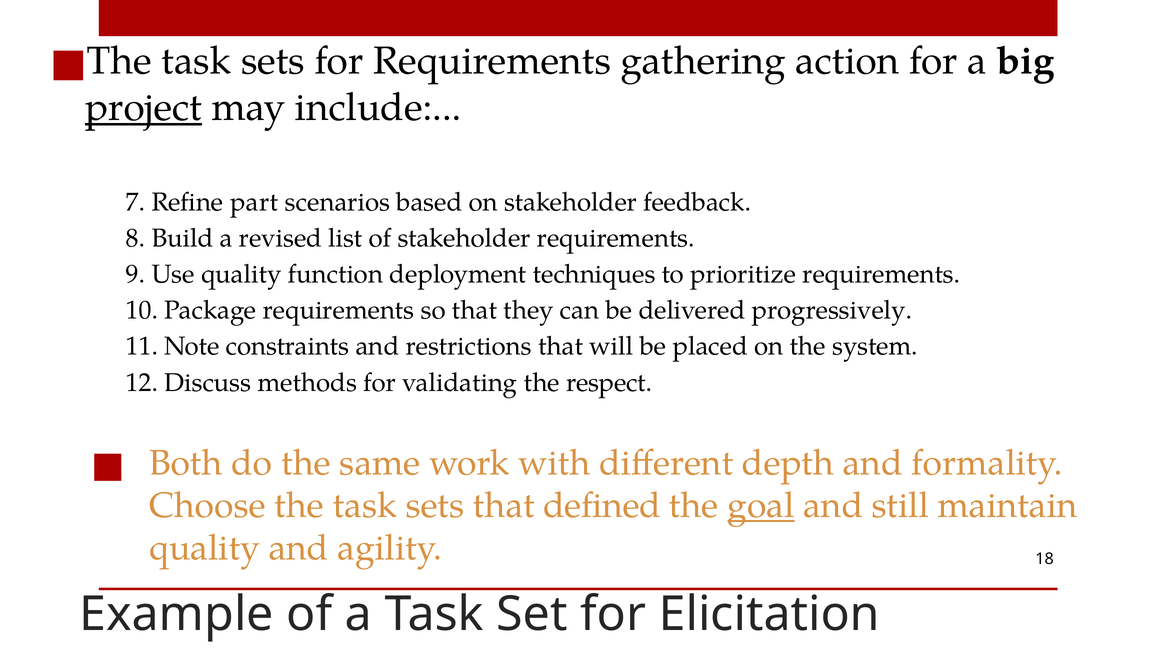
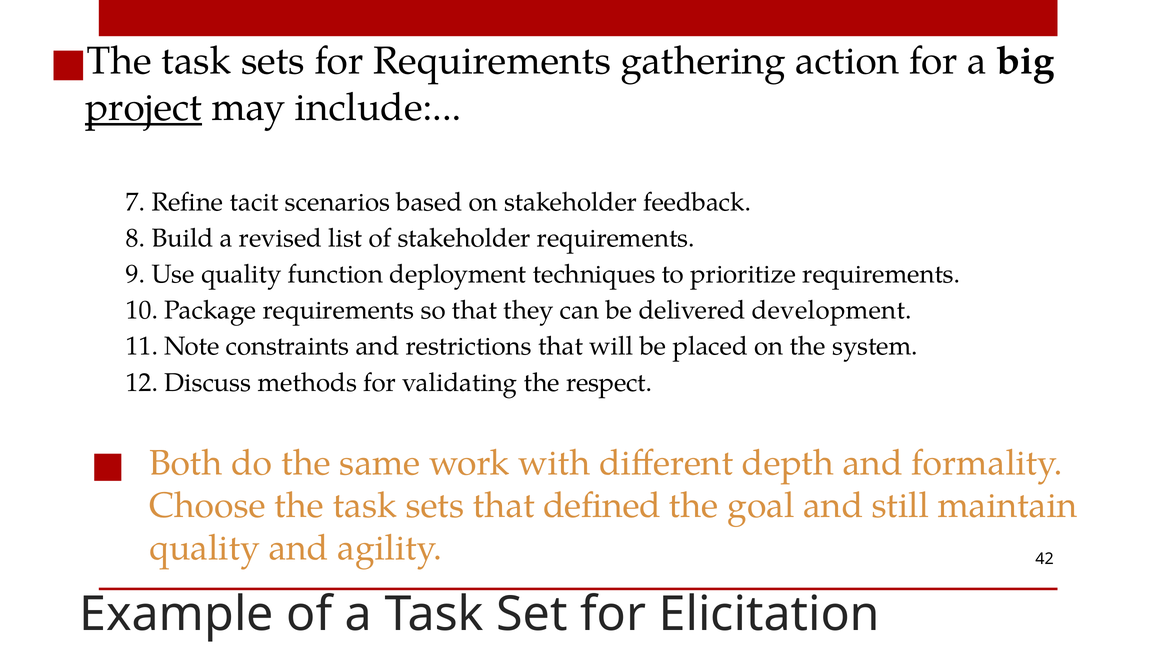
part: part -> tacit
progressively: progressively -> development
goal underline: present -> none
18: 18 -> 42
